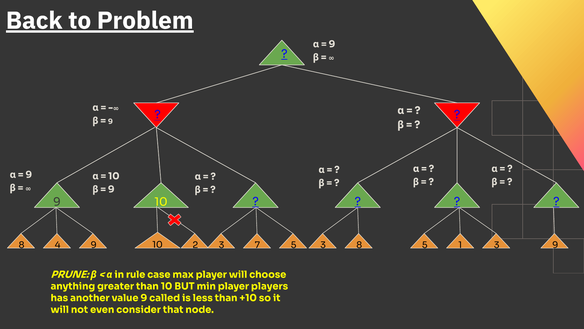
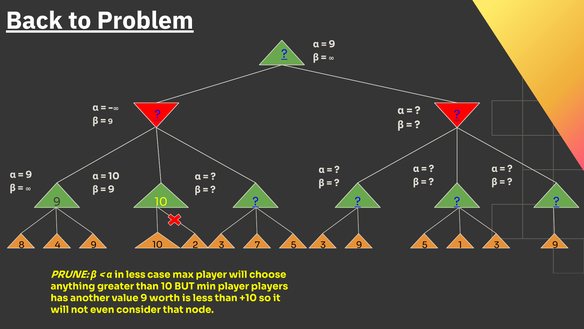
3 8: 8 -> 9
in rule: rule -> less
called: called -> worth
